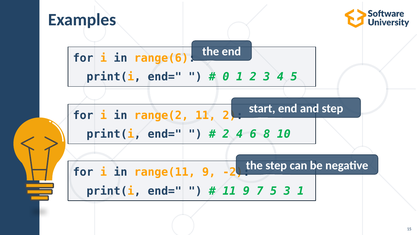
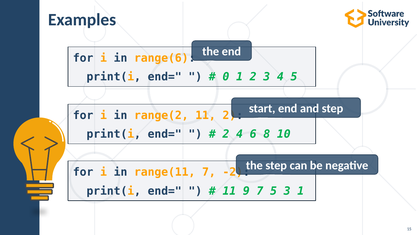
range(11 9: 9 -> 7
